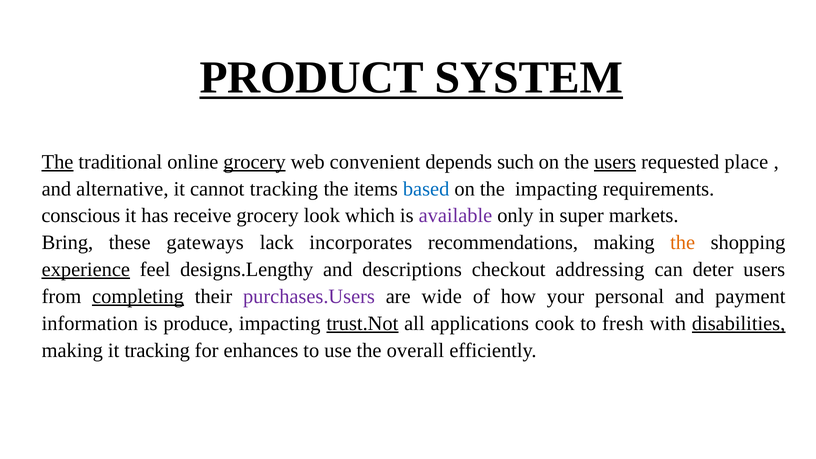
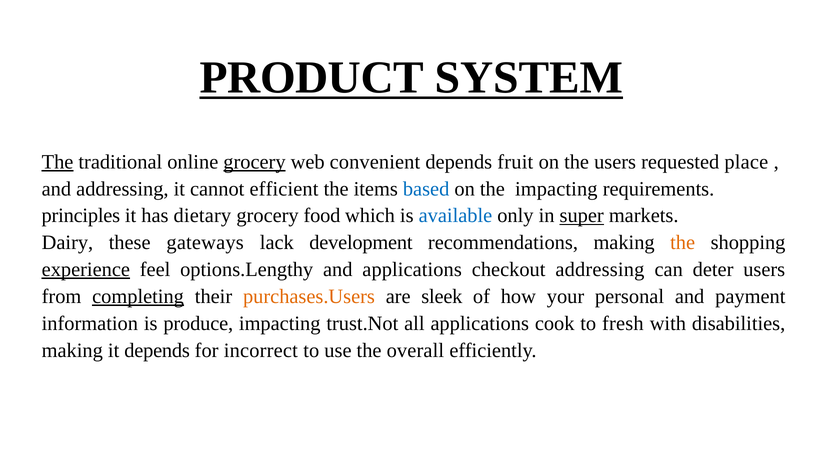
such: such -> fruit
users at (615, 162) underline: present -> none
and alternative: alternative -> addressing
cannot tracking: tracking -> efficient
conscious: conscious -> principles
receive: receive -> dietary
look: look -> food
available colour: purple -> blue
super underline: none -> present
Bring: Bring -> Dairy
incorporates: incorporates -> development
designs.Lengthy: designs.Lengthy -> options.Lengthy
and descriptions: descriptions -> applications
purchases.Users colour: purple -> orange
wide: wide -> sleek
trust.Not underline: present -> none
disabilities underline: present -> none
it tracking: tracking -> depends
enhances: enhances -> incorrect
